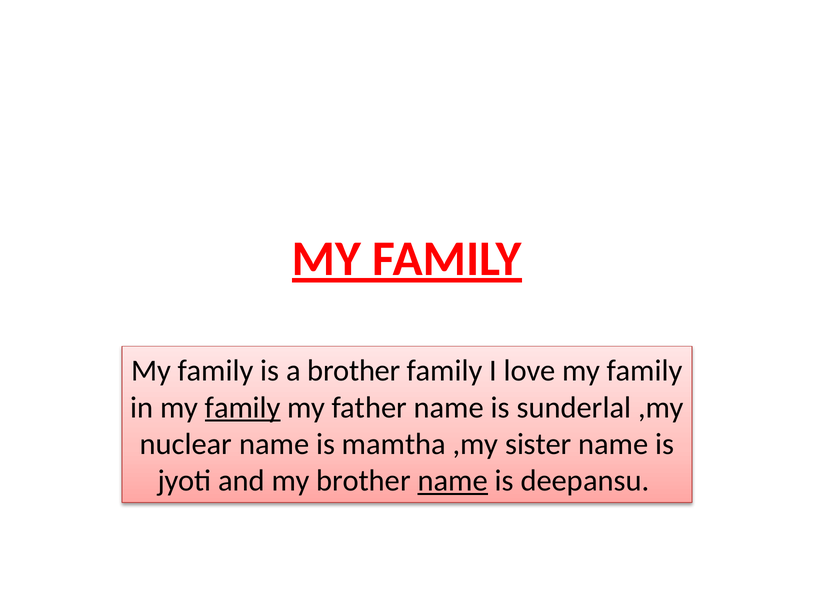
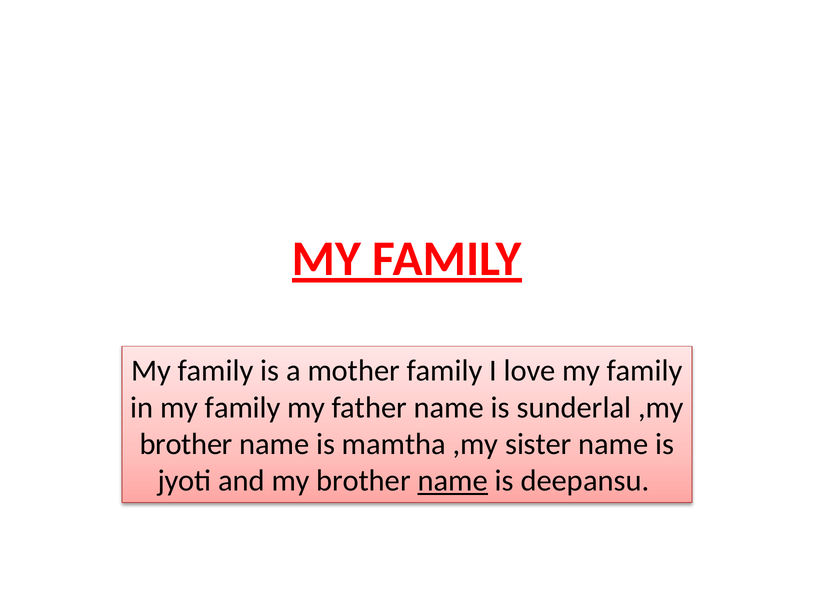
a brother: brother -> mother
family at (243, 407) underline: present -> none
nuclear at (186, 444): nuclear -> brother
